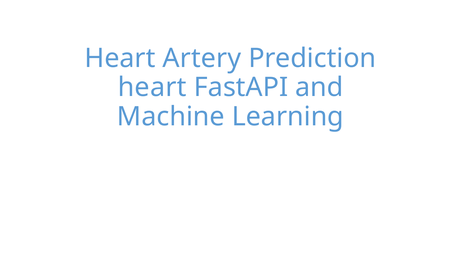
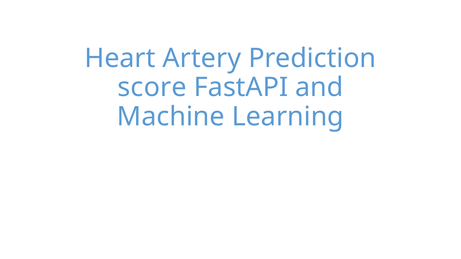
heart at (152, 88): heart -> score
